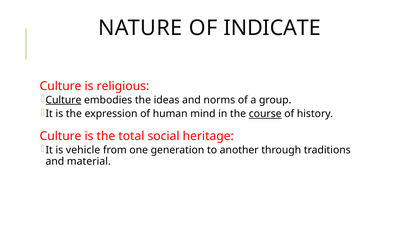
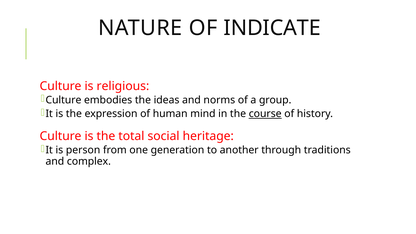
Culture at (63, 100) underline: present -> none
vehicle: vehicle -> person
material: material -> complex
